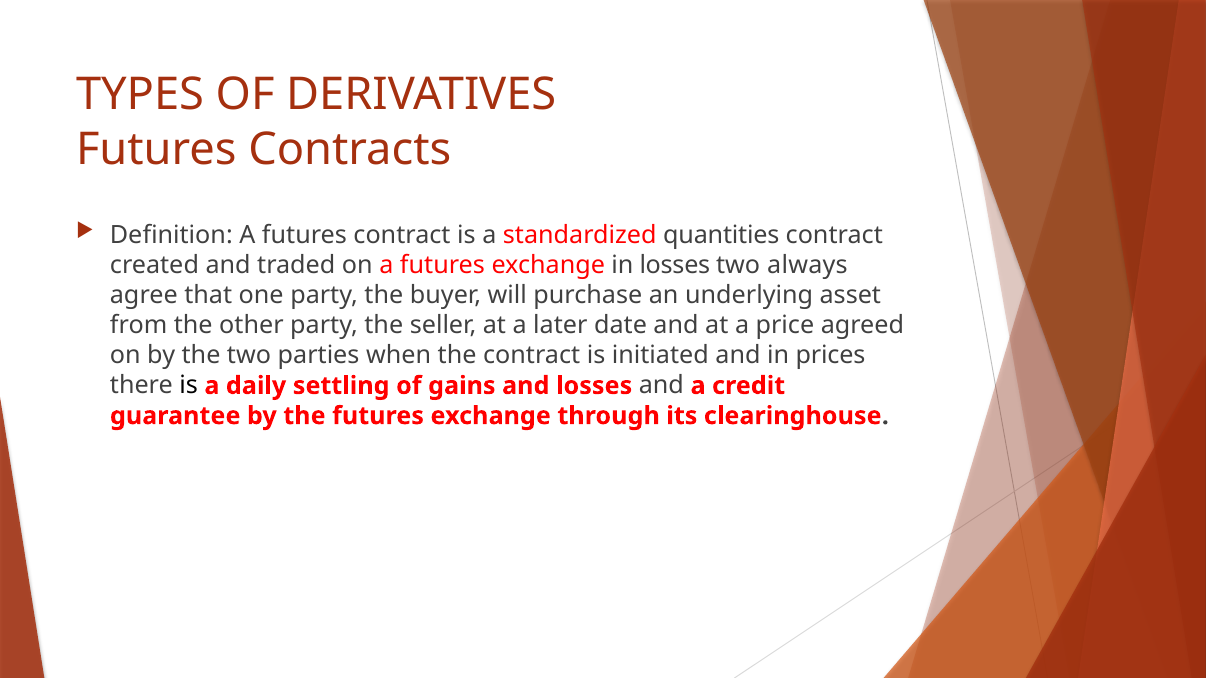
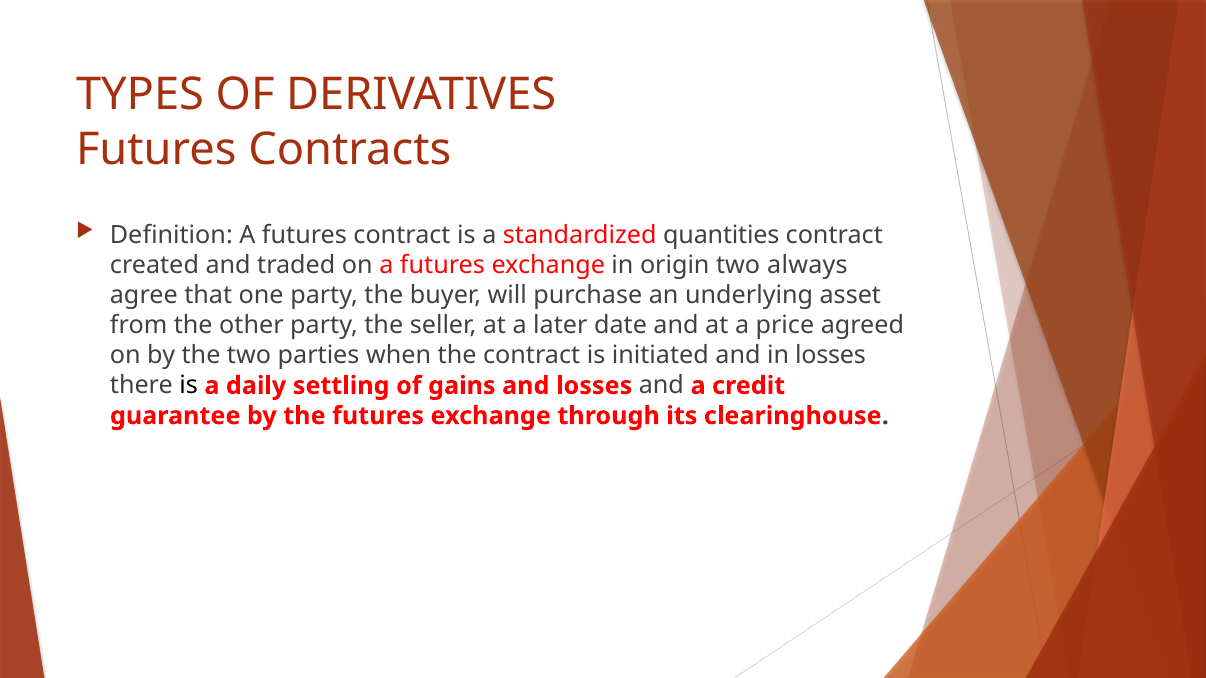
in losses: losses -> origin
in prices: prices -> losses
